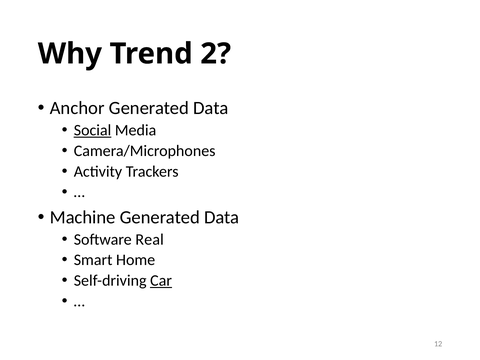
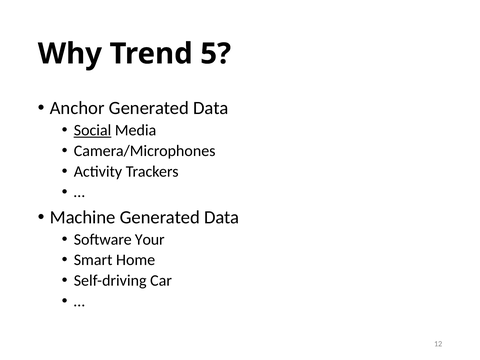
2: 2 -> 5
Real: Real -> Your
Car underline: present -> none
